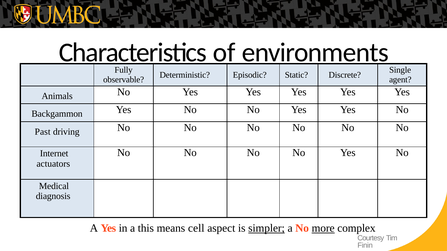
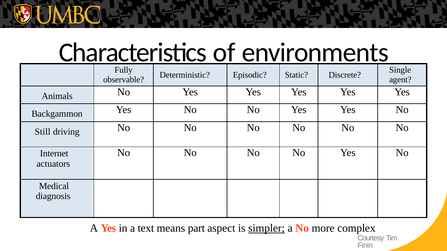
Past: Past -> Still
this: this -> text
cell: cell -> part
more underline: present -> none
